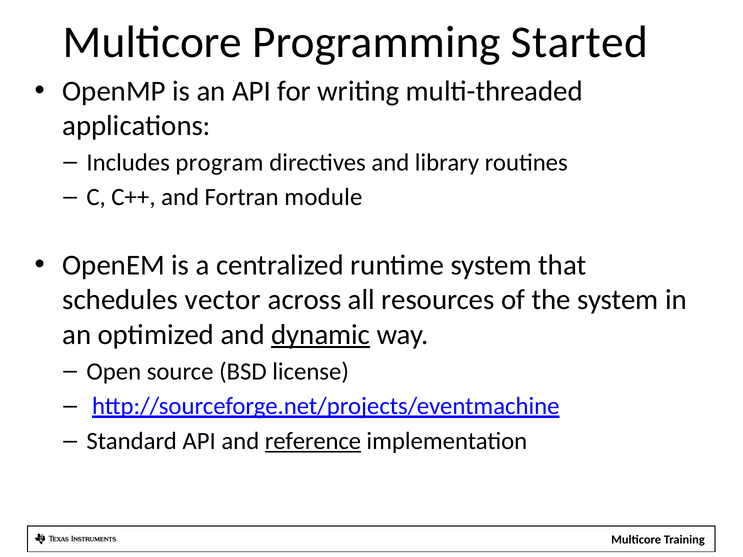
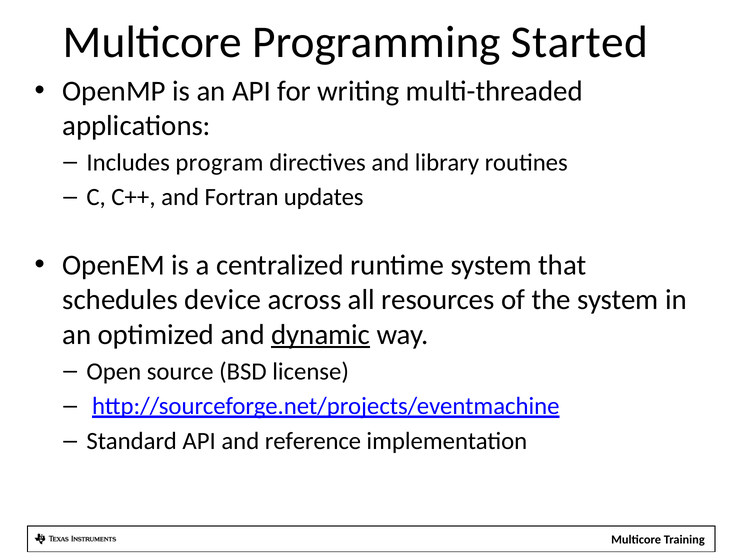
module: module -> updates
vector: vector -> device
reference underline: present -> none
